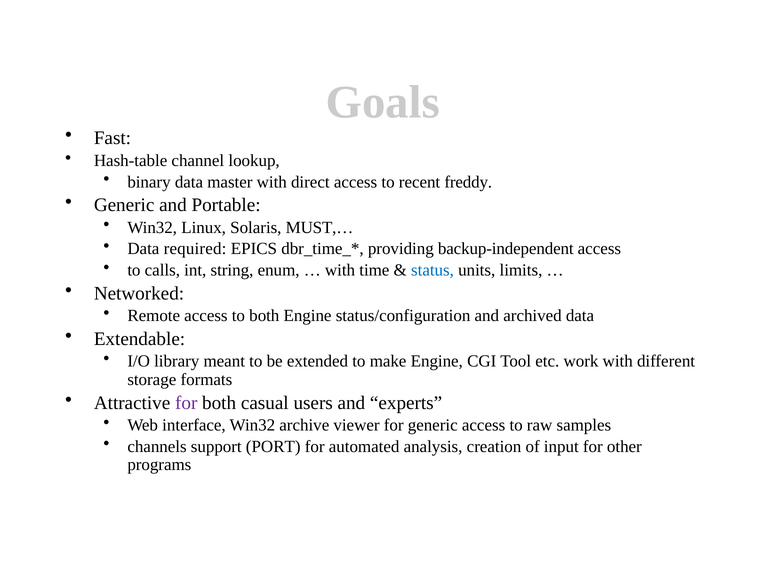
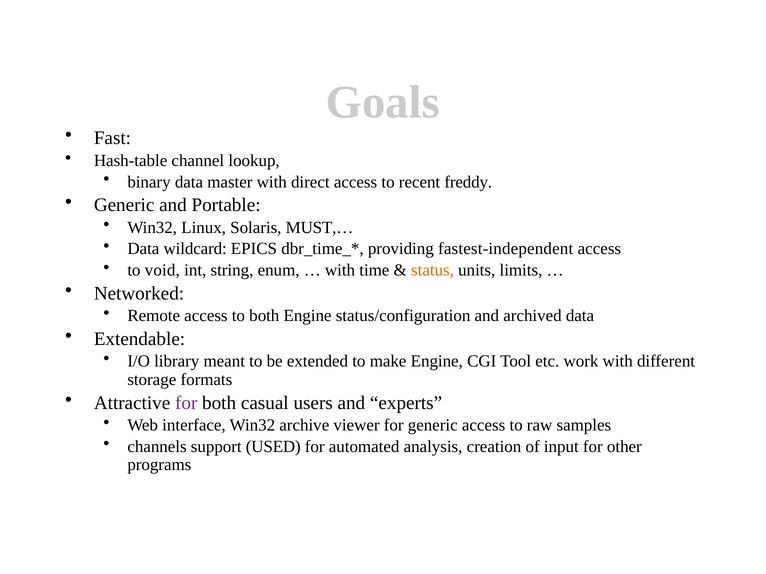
required: required -> wildcard
backup-independent: backup-independent -> fastest-independent
calls: calls -> void
status colour: blue -> orange
PORT: PORT -> USED
